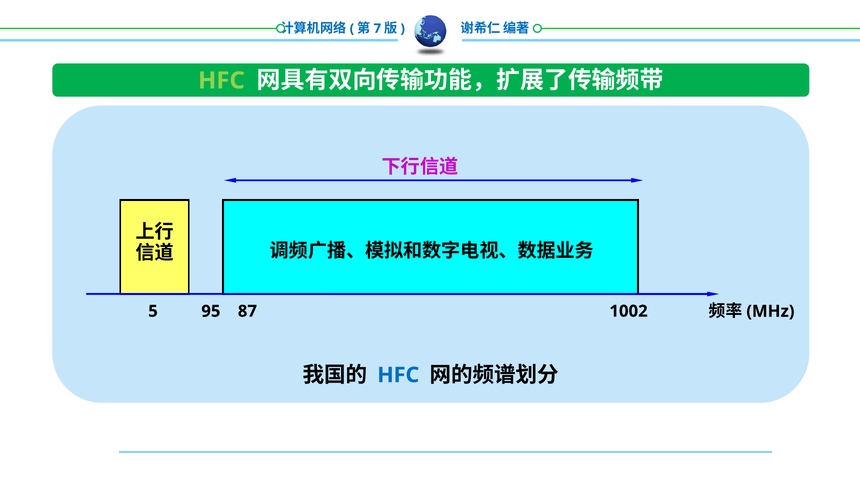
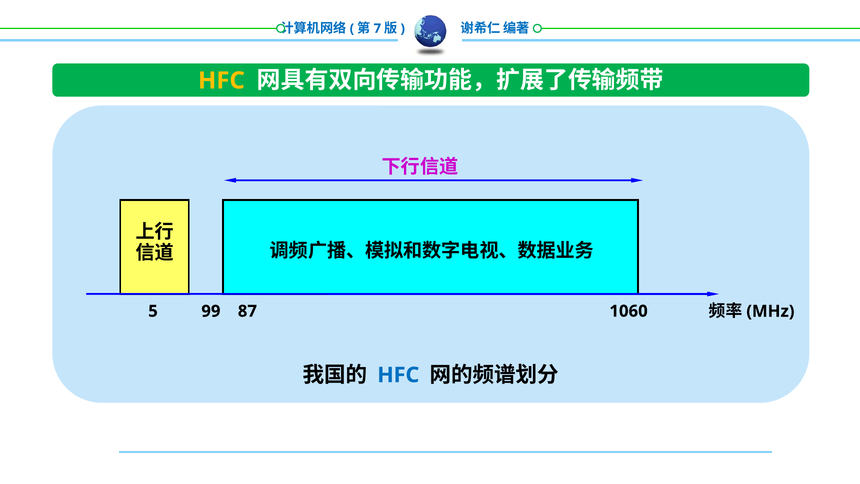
HFC at (221, 81) colour: light green -> yellow
95: 95 -> 99
1002: 1002 -> 1060
